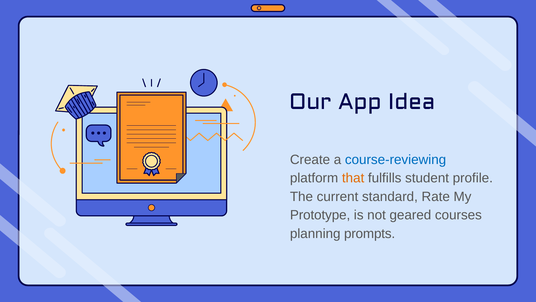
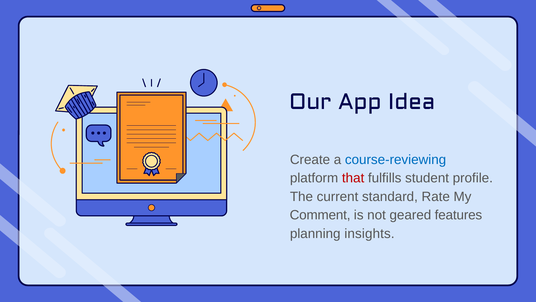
that colour: orange -> red
Prototype: Prototype -> Comment
courses: courses -> features
prompts: prompts -> insights
